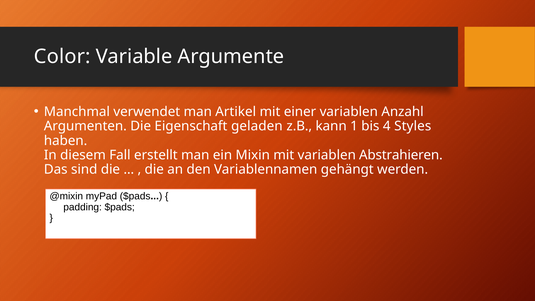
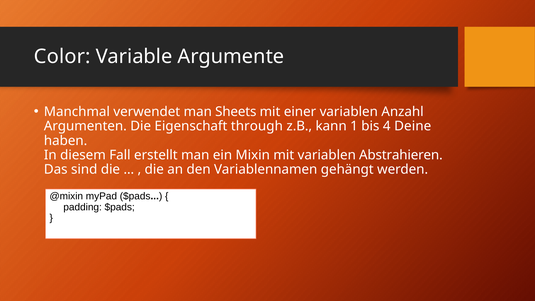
Artikel: Artikel -> Sheets
geladen: geladen -> through
Styles: Styles -> Deine
